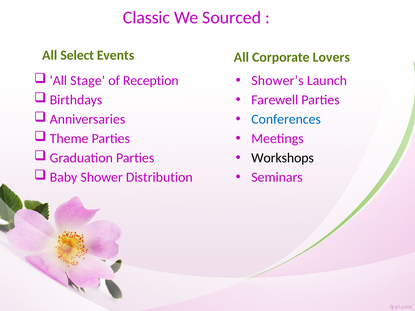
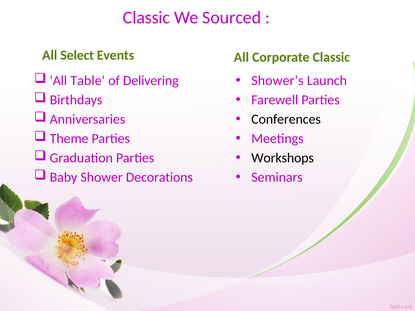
Corporate Lovers: Lovers -> Classic
Stage: Stage -> Table
Reception: Reception -> Delivering
Conferences colour: blue -> black
Distribution: Distribution -> Decorations
